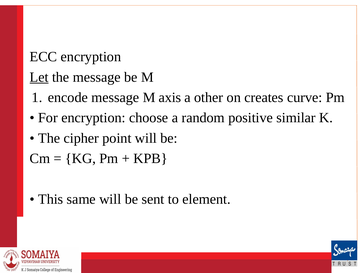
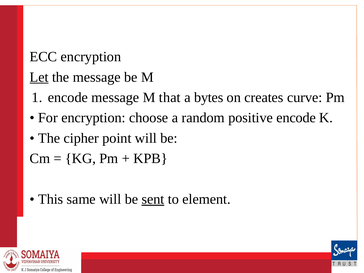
axis: axis -> that
other: other -> bytes
positive similar: similar -> encode
sent underline: none -> present
